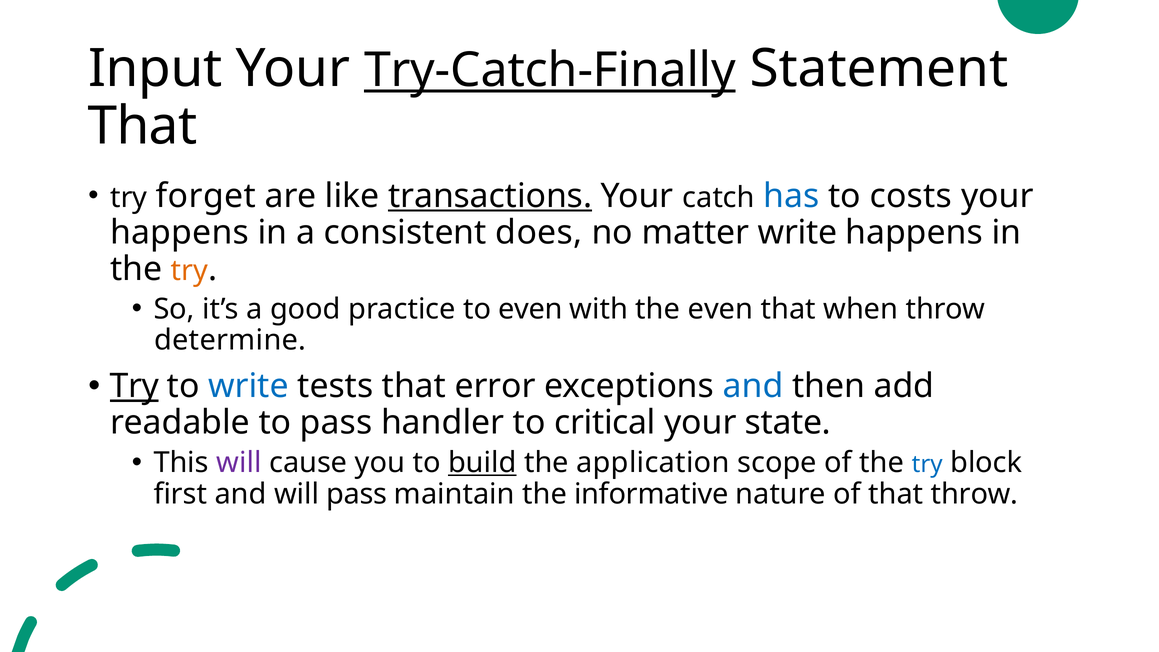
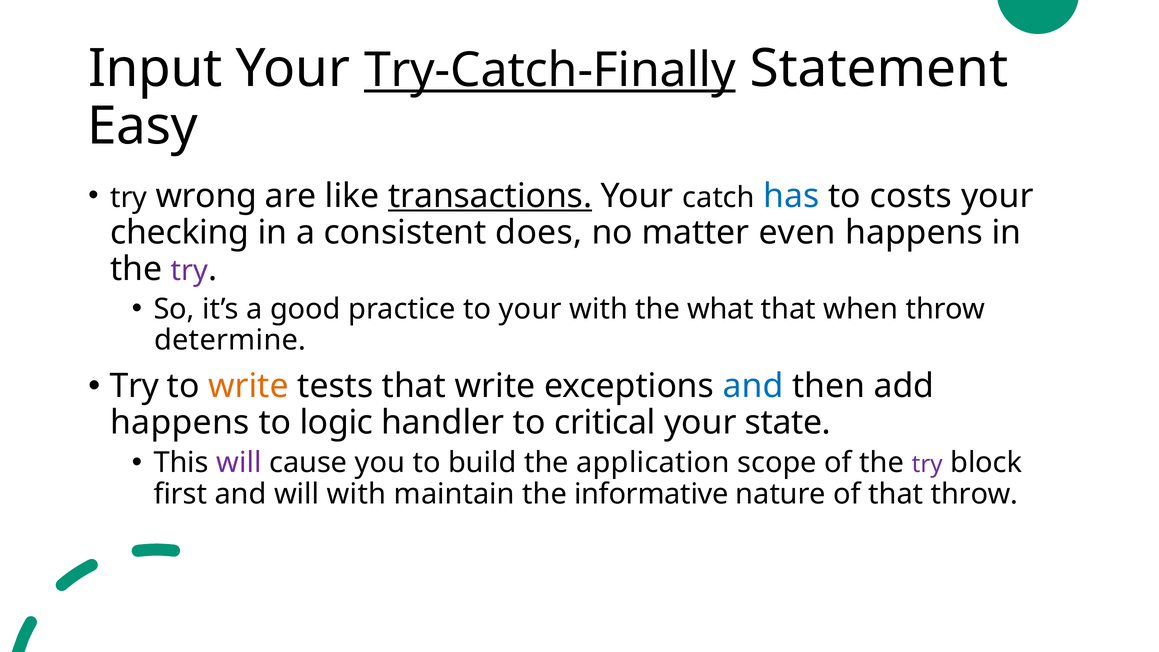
That at (143, 126): That -> Easy
forget: forget -> wrong
happens at (179, 232): happens -> checking
matter write: write -> even
try at (190, 271) colour: orange -> purple
to even: even -> your
the even: even -> what
Try at (134, 386) underline: present -> none
write at (249, 386) colour: blue -> orange
that error: error -> write
readable at (180, 423): readable -> happens
to pass: pass -> logic
build underline: present -> none
try at (927, 464) colour: blue -> purple
will pass: pass -> with
